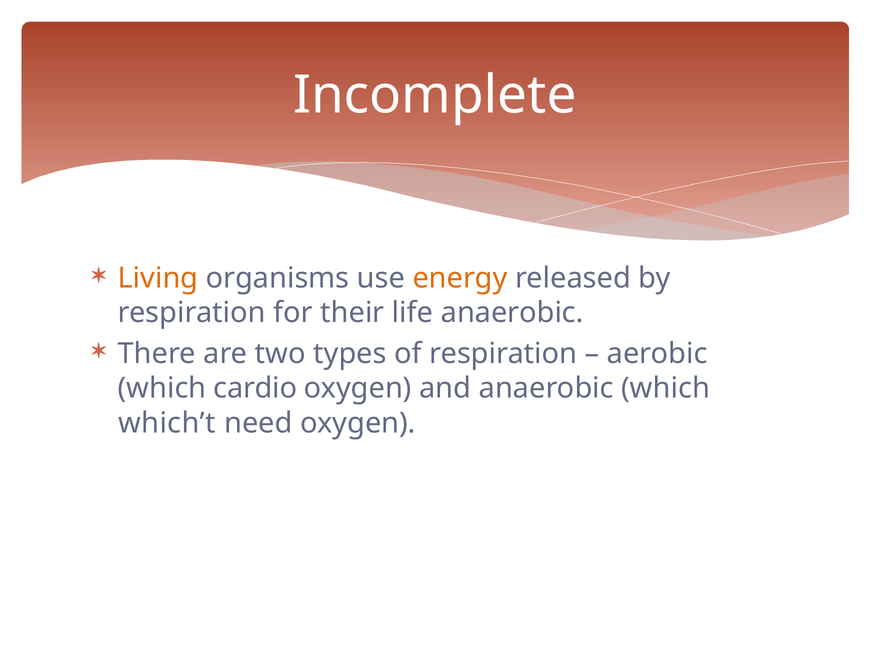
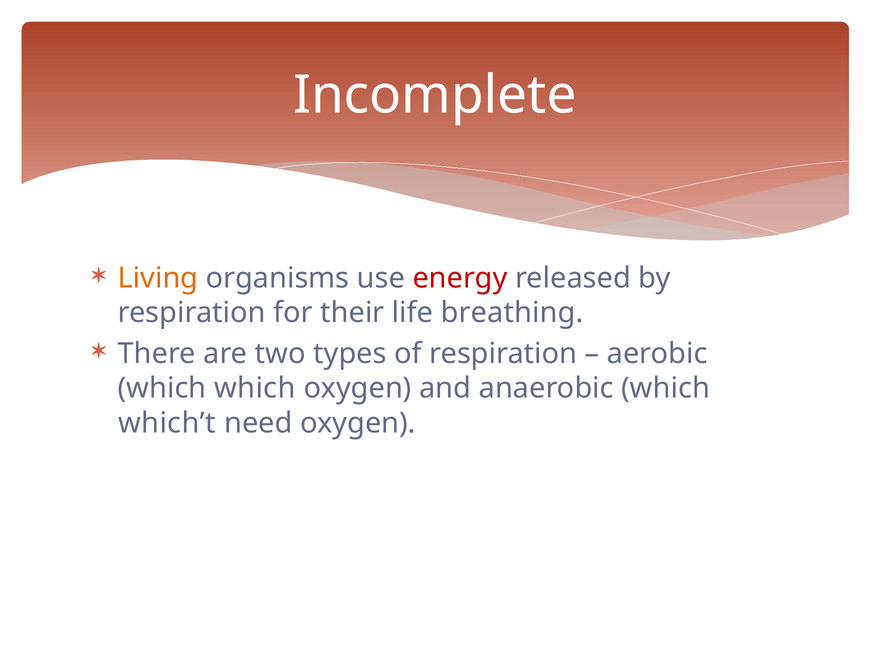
energy colour: orange -> red
life anaerobic: anaerobic -> breathing
which cardio: cardio -> which
